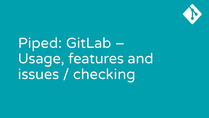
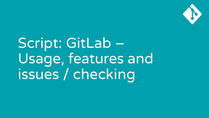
Piped: Piped -> Script
